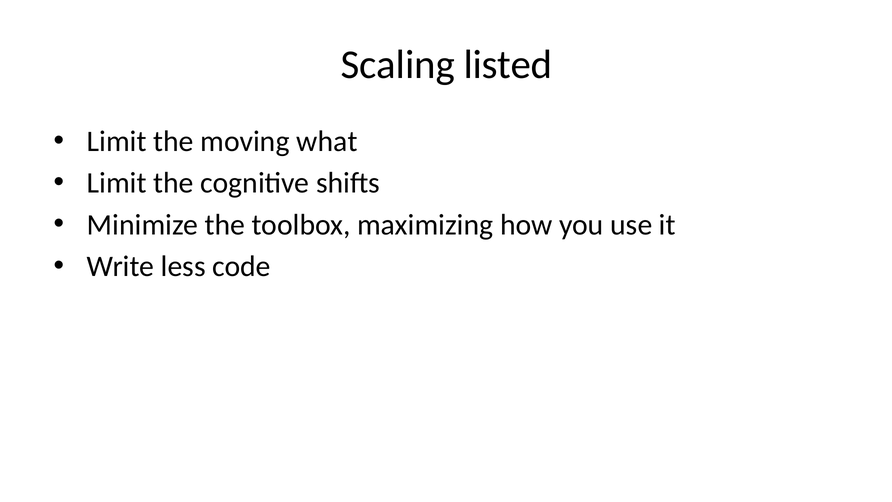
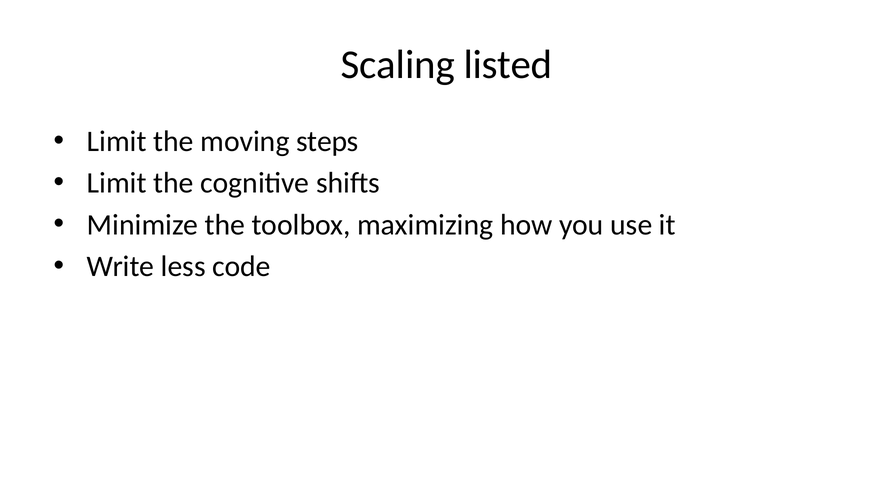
what: what -> steps
